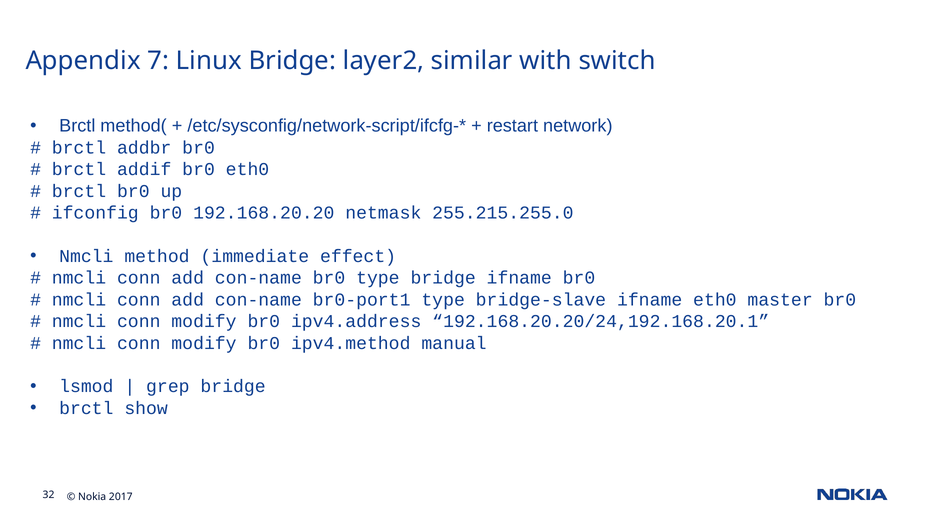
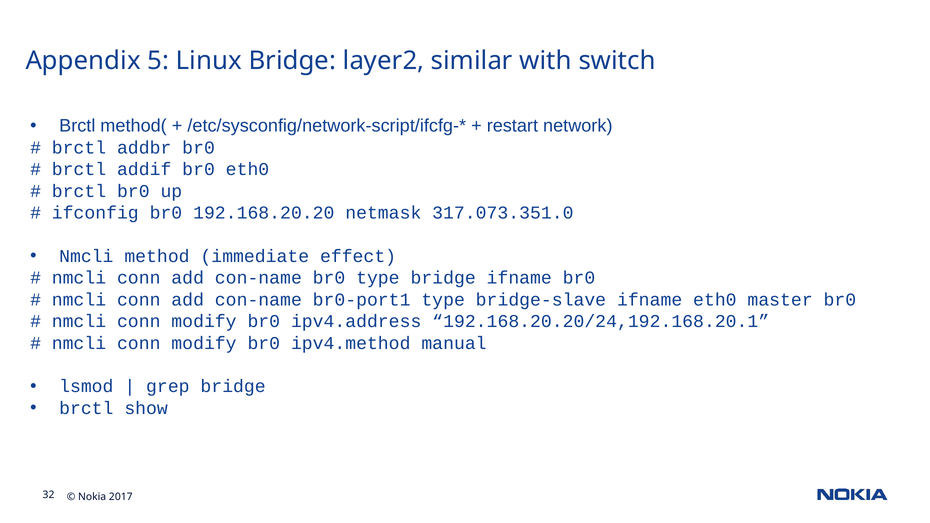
7: 7 -> 5
255.215.255.0: 255.215.255.0 -> 317.073.351.0
